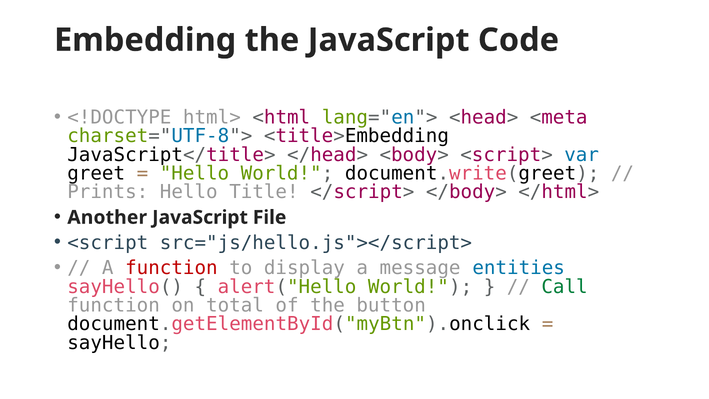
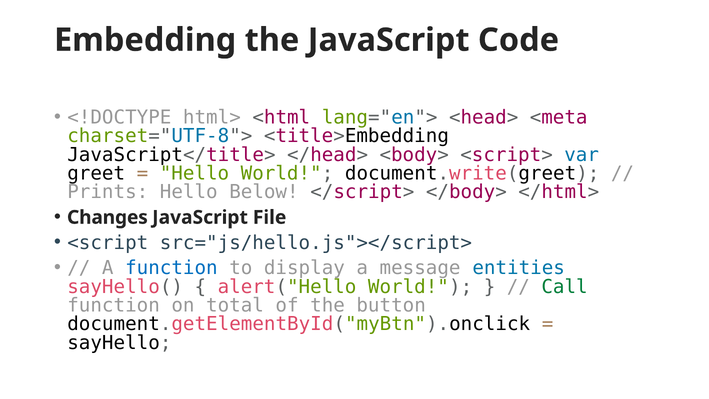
Title: Title -> Below
Another: Another -> Changes
function at (171, 268) colour: red -> blue
